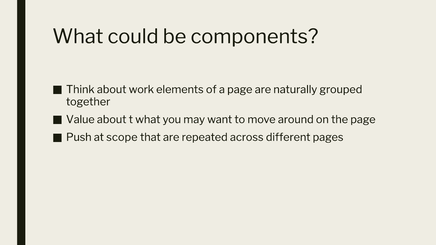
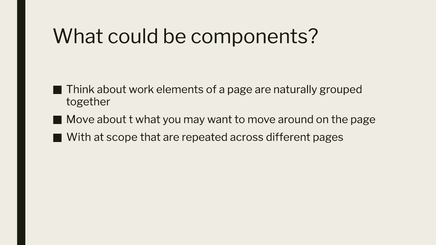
Value at (80, 120): Value -> Move
Push: Push -> With
